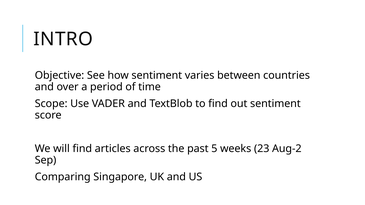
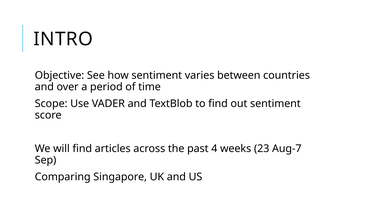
5: 5 -> 4
Aug-2: Aug-2 -> Aug-7
